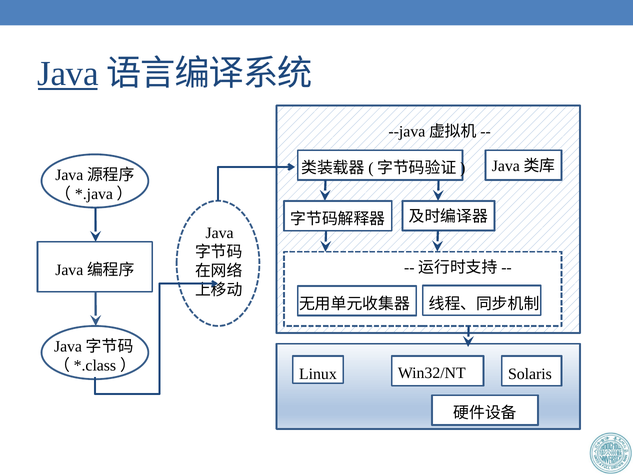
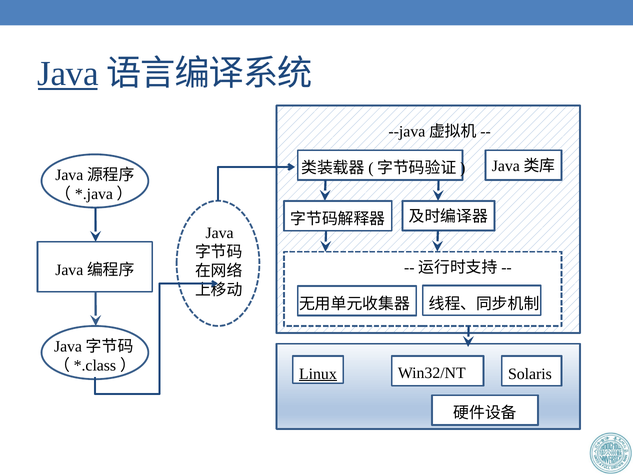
Linux underline: none -> present
